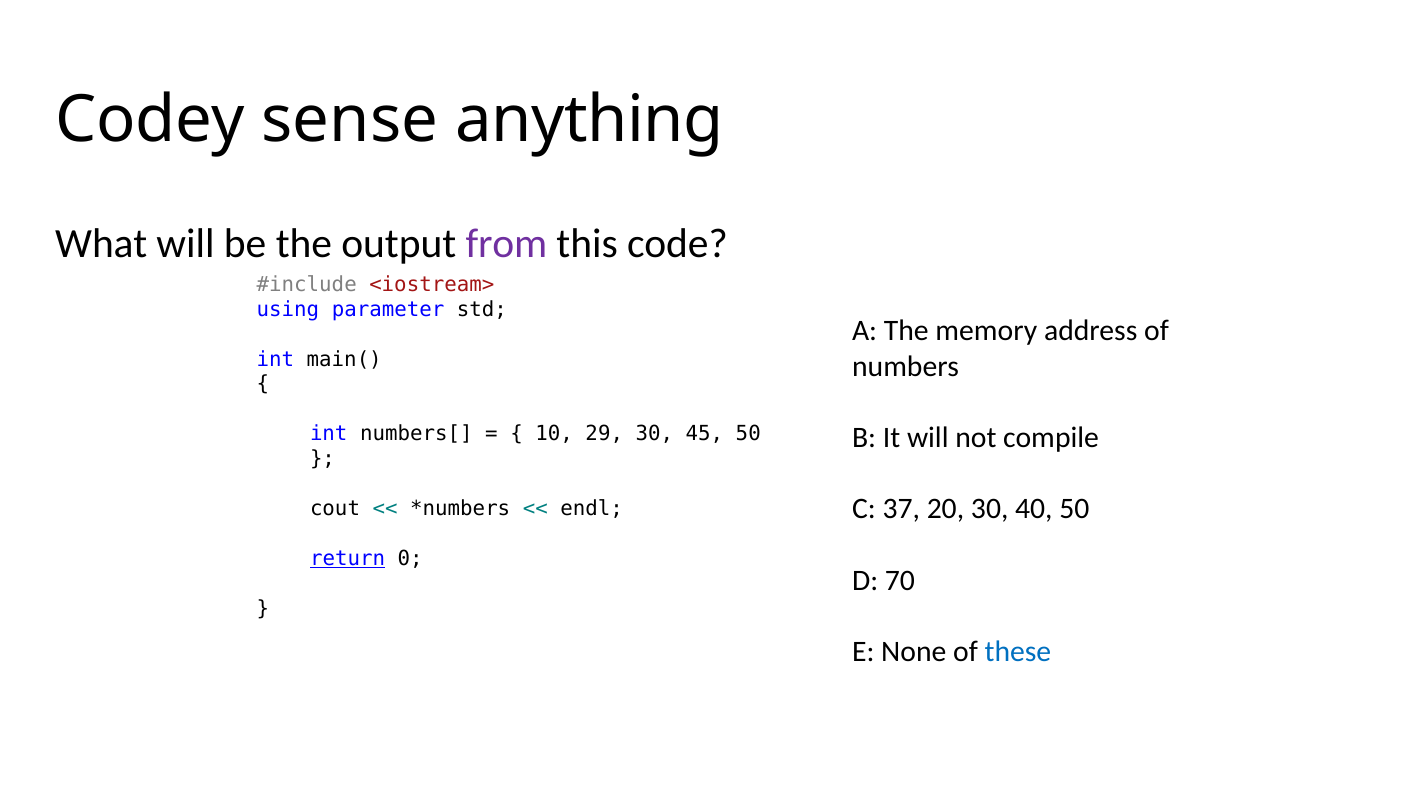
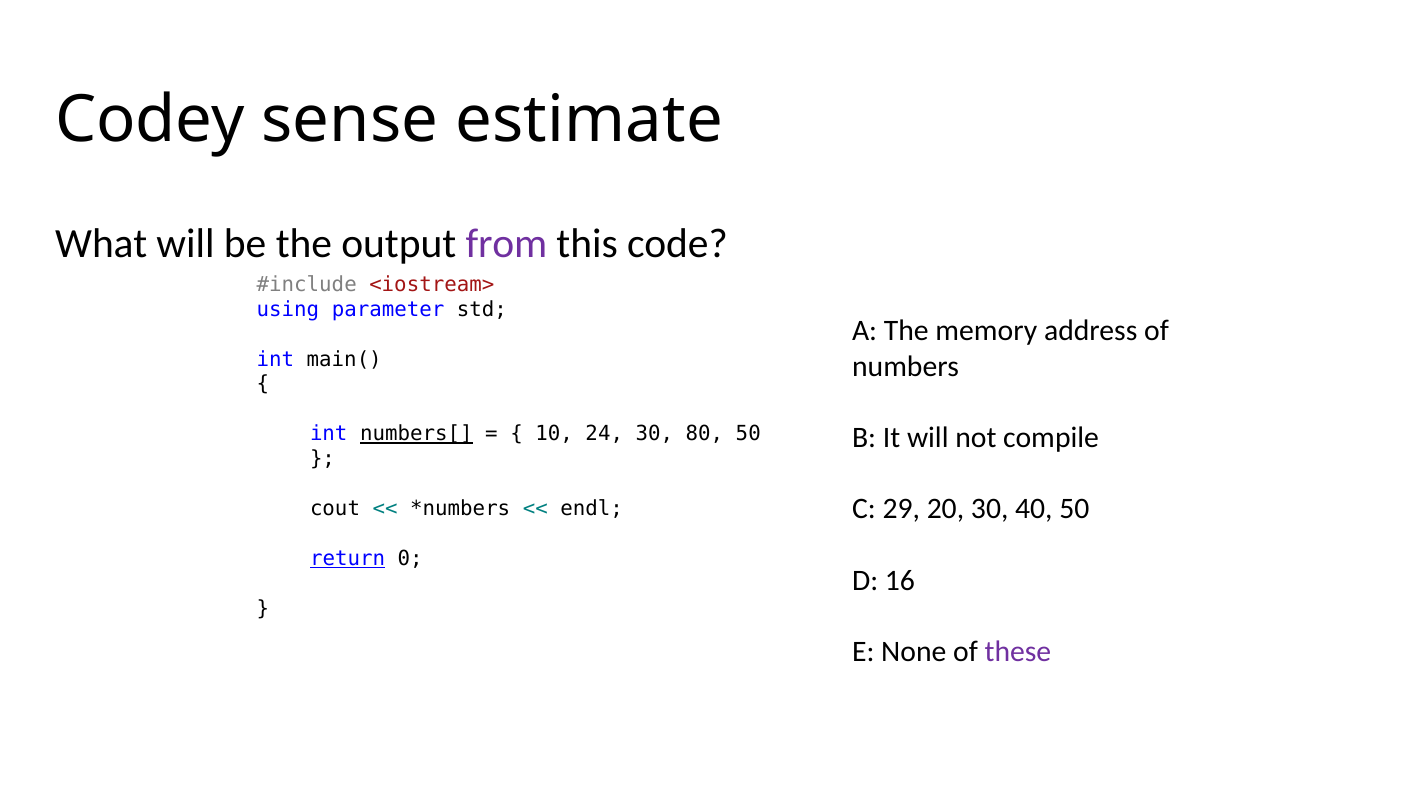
anything: anything -> estimate
numbers[ underline: none -> present
29: 29 -> 24
45: 45 -> 80
37: 37 -> 29
70: 70 -> 16
these colour: blue -> purple
